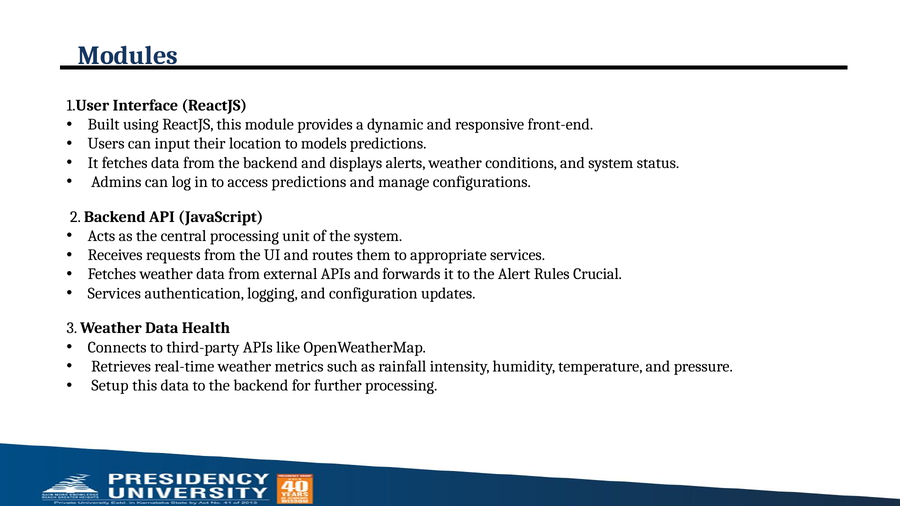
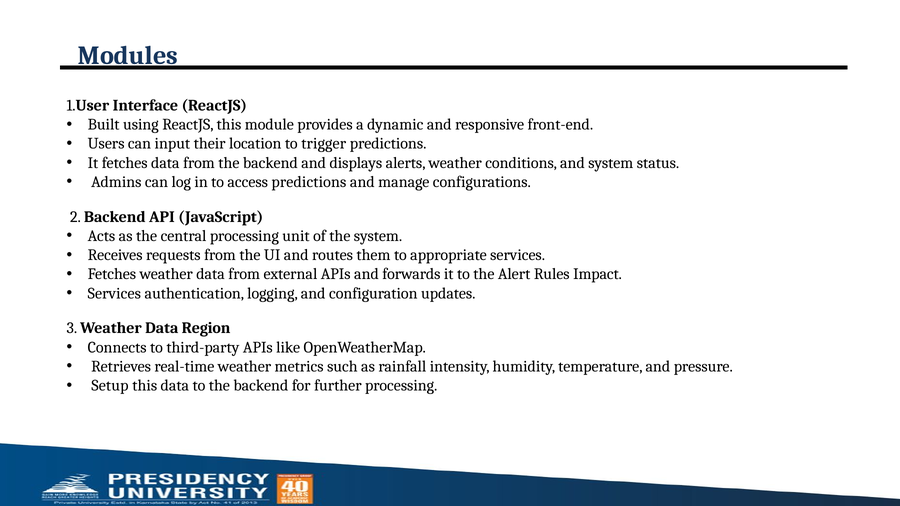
models: models -> trigger
Crucial: Crucial -> Impact
Health: Health -> Region
